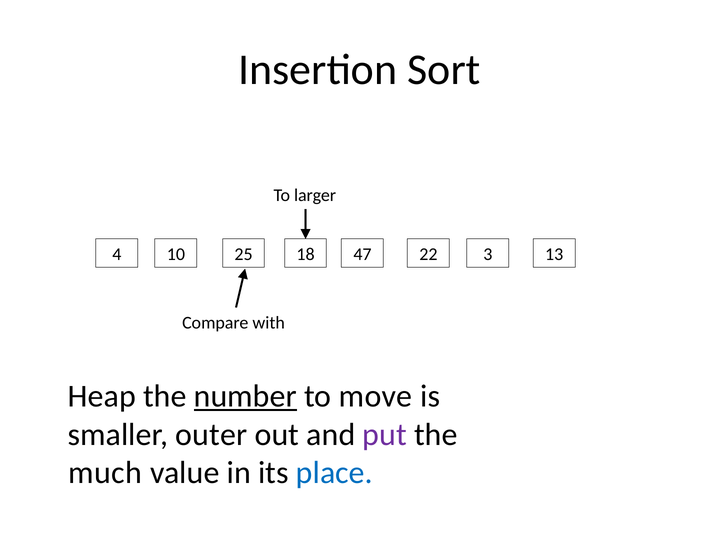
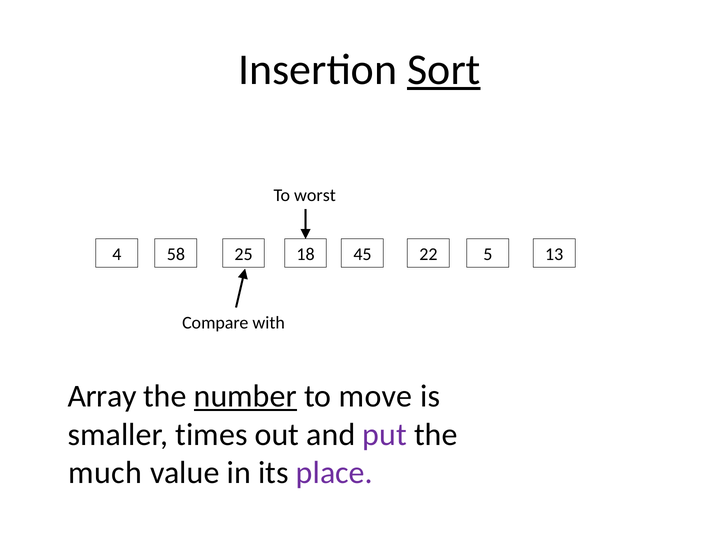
Sort underline: none -> present
larger: larger -> worst
10: 10 -> 58
47: 47 -> 45
3: 3 -> 5
Heap: Heap -> Array
outer: outer -> times
place colour: blue -> purple
